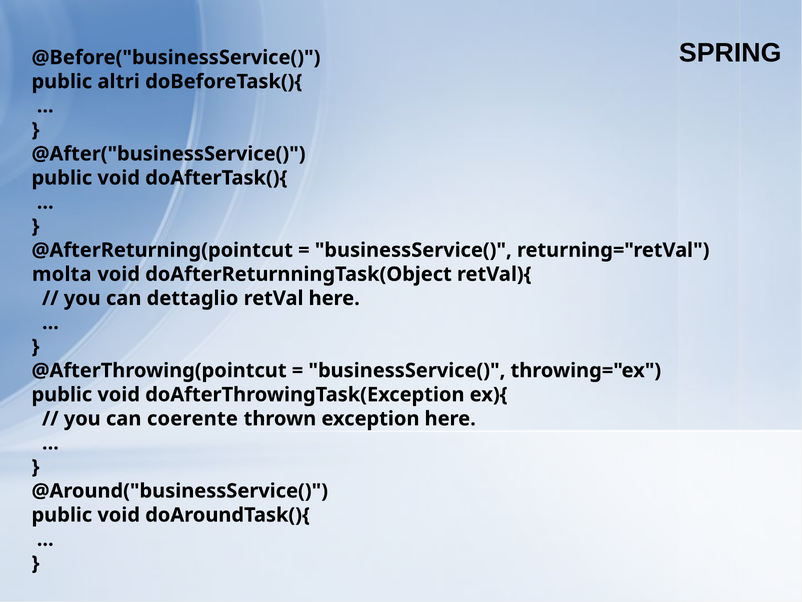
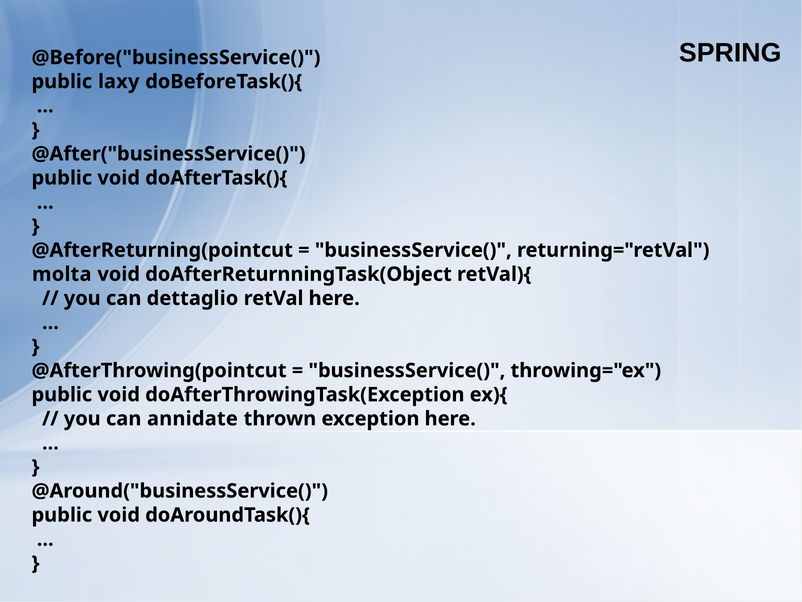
altri: altri -> laxy
coerente: coerente -> annidate
